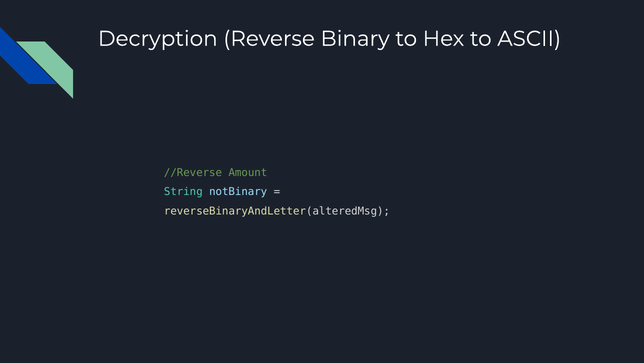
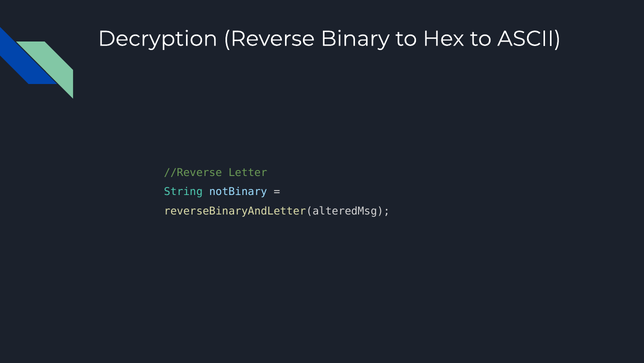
Amount: Amount -> Letter
